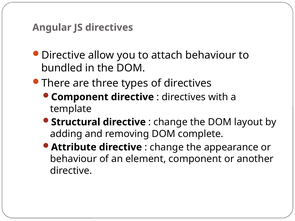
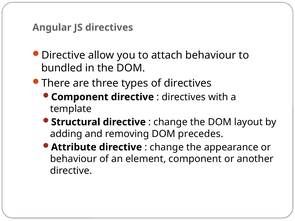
complete: complete -> precedes
